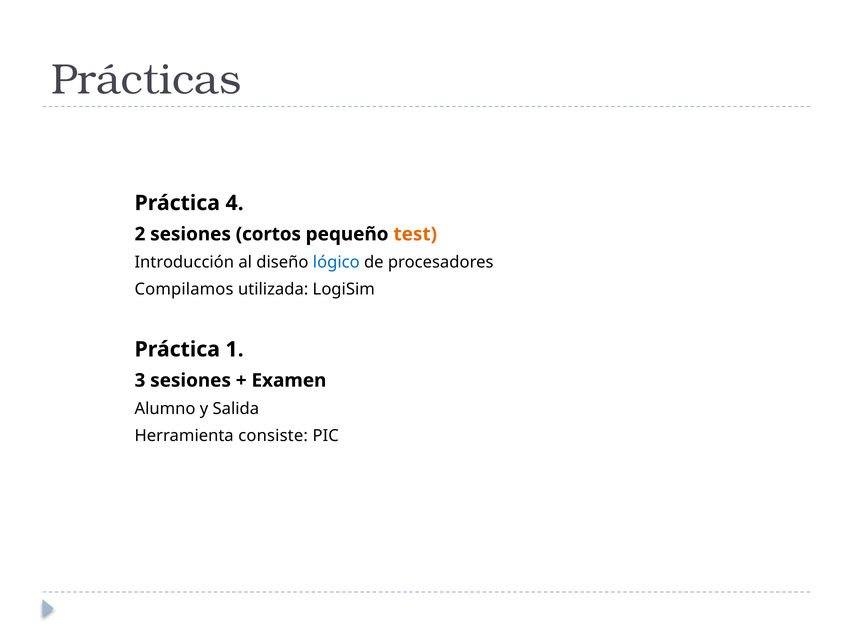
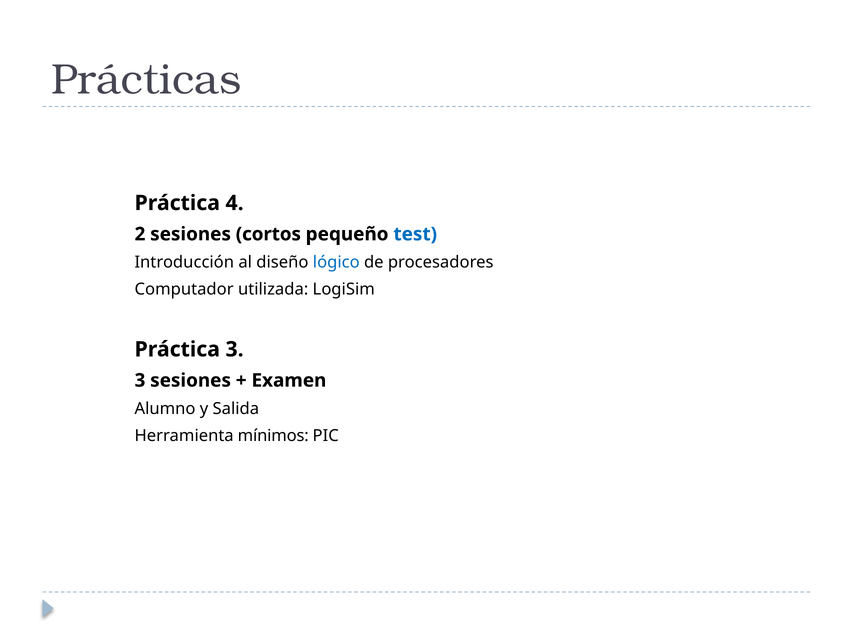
test colour: orange -> blue
Compilamos: Compilamos -> Computador
Práctica 1: 1 -> 3
consiste: consiste -> mínimos
